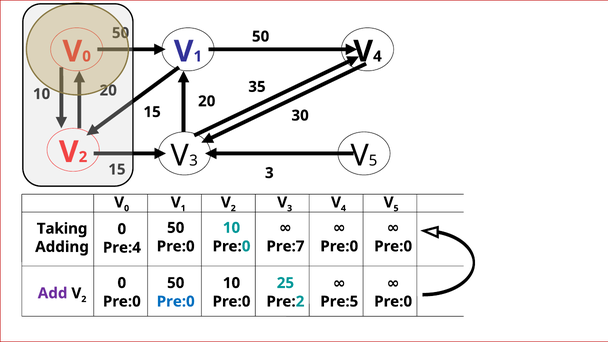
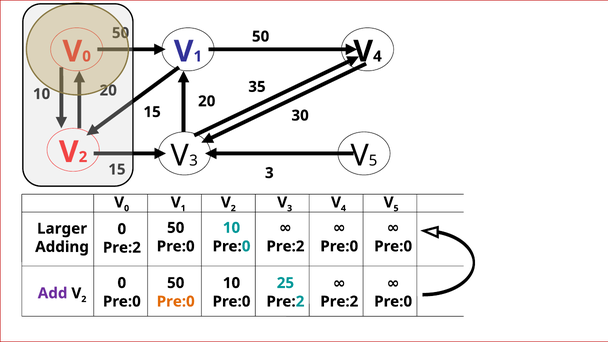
Taking: Taking -> Larger
Pre:7 at (285, 246): Pre:7 -> Pre:2
Pre:4 at (122, 248): Pre:4 -> Pre:2
Pre:0 at (176, 302) colour: blue -> orange
Pre:5 at (339, 302): Pre:5 -> Pre:2
